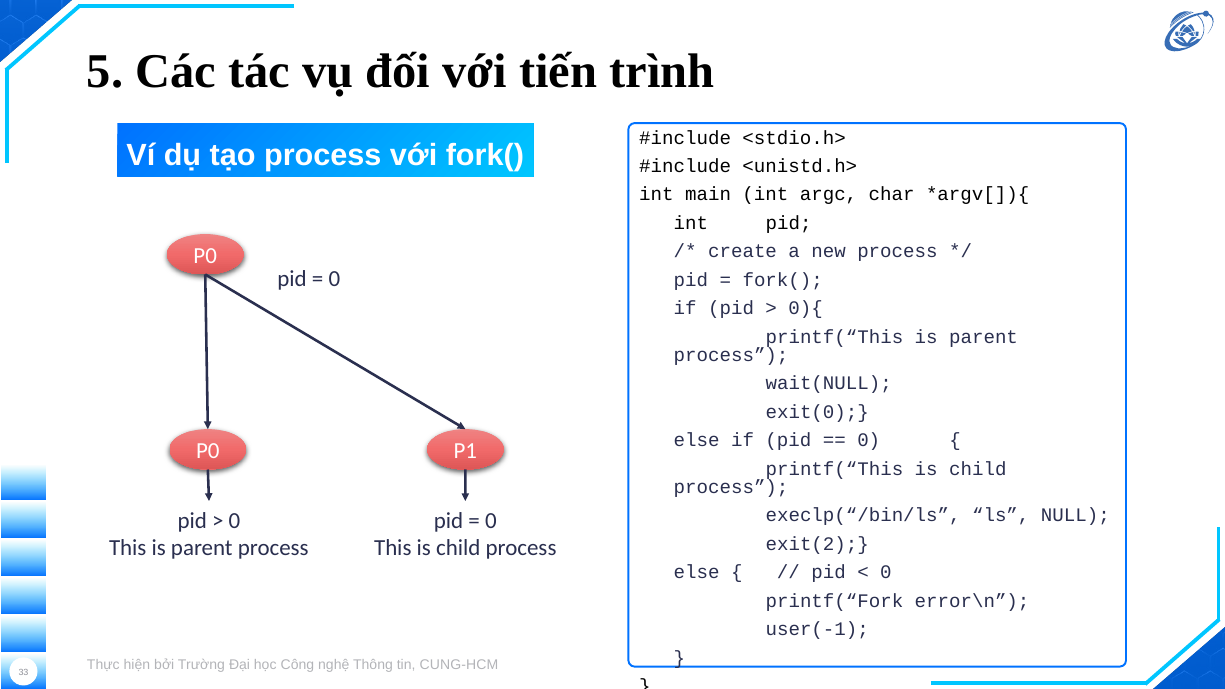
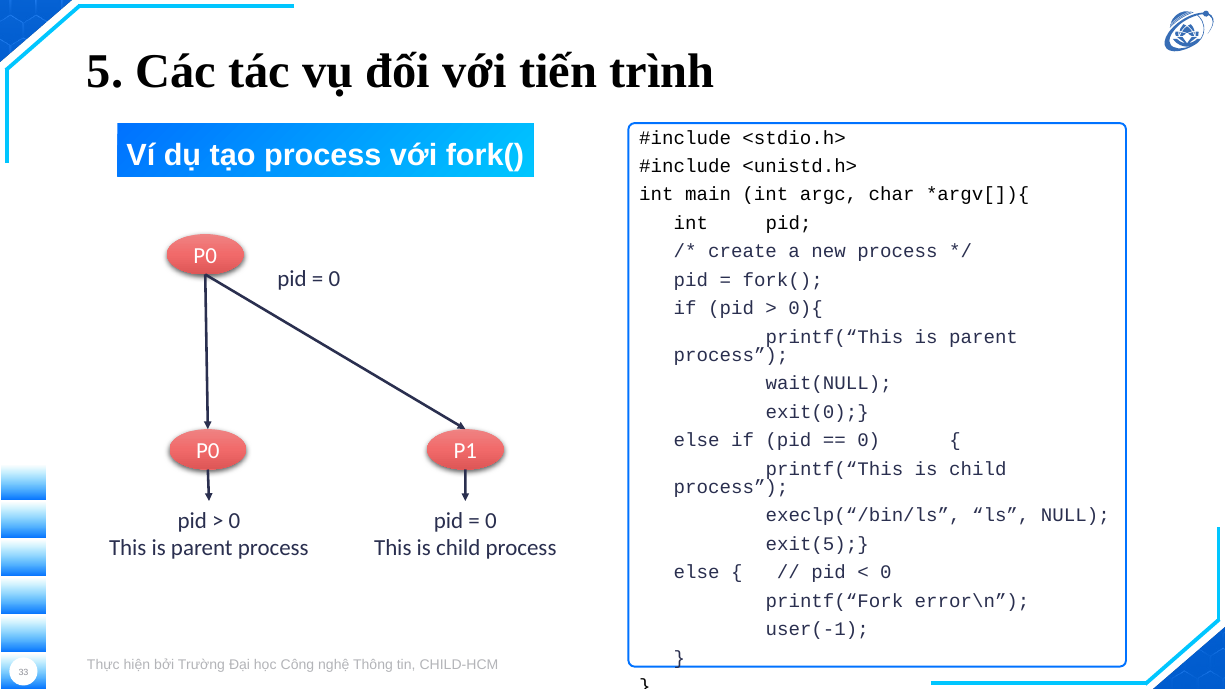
exit(2: exit(2 -> exit(5
CUNG-HCM: CUNG-HCM -> CHILD-HCM
